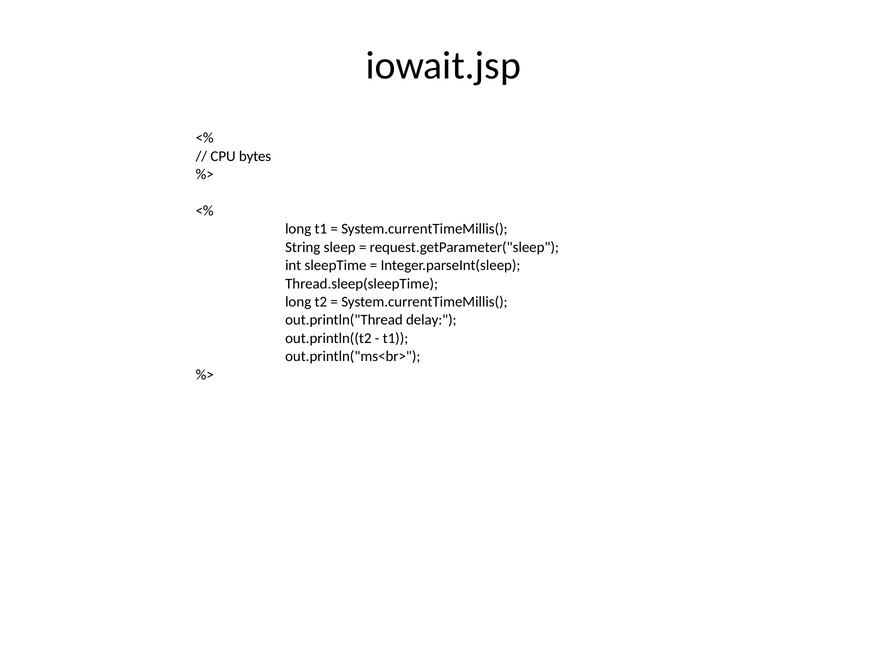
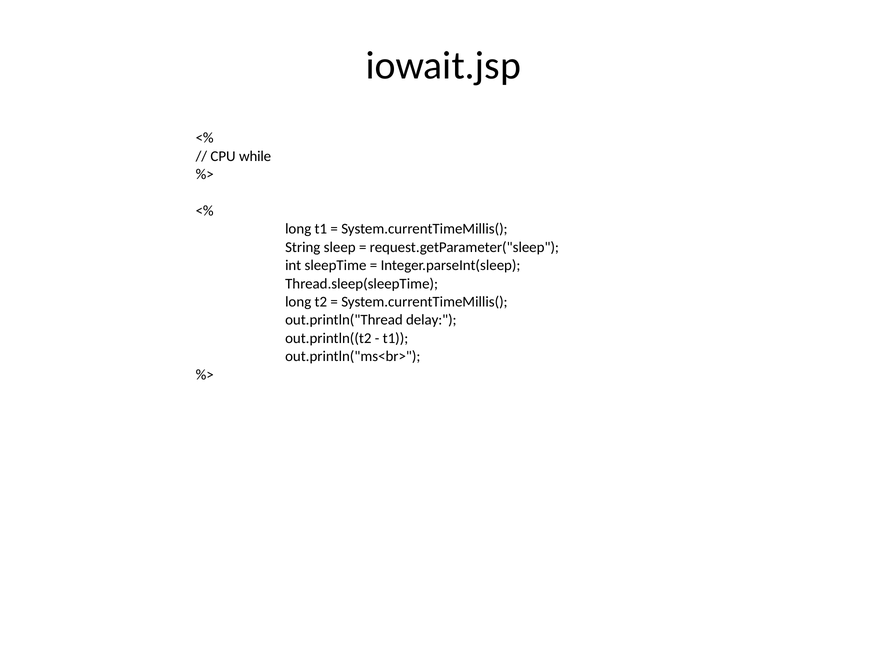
bytes: bytes -> while
